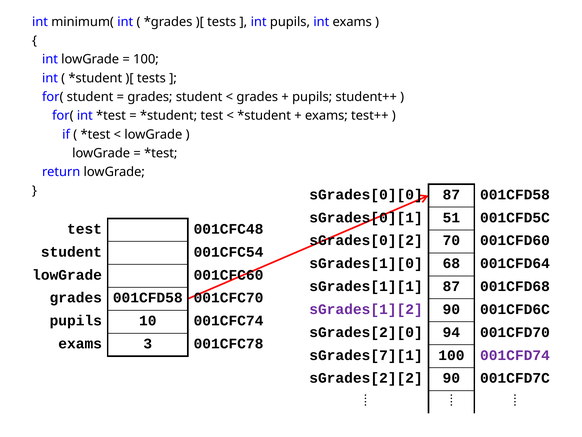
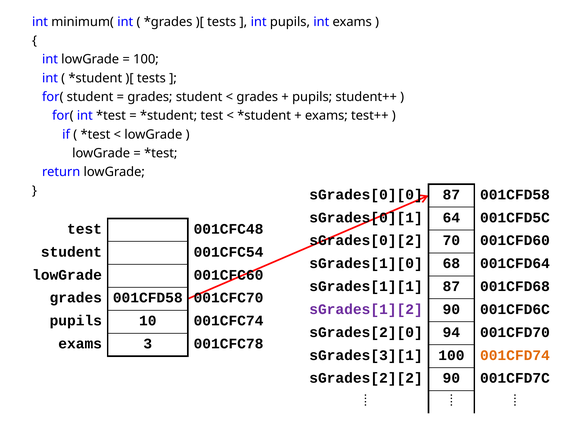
51: 51 -> 64
sGrades[7][1: sGrades[7][1 -> sGrades[3][1
001CFD74 colour: purple -> orange
